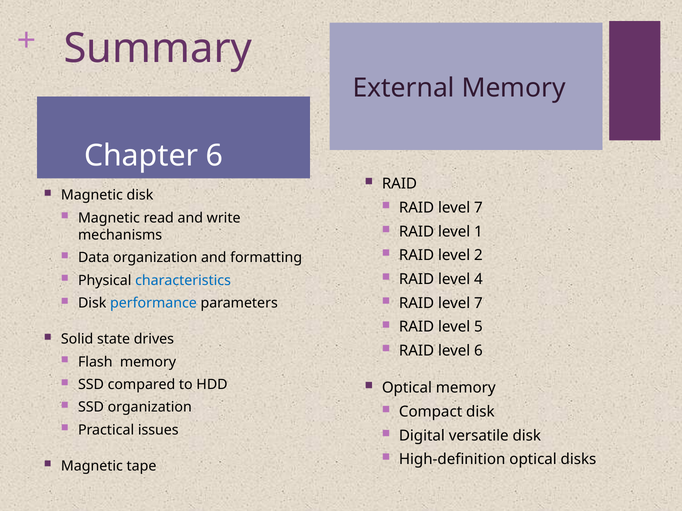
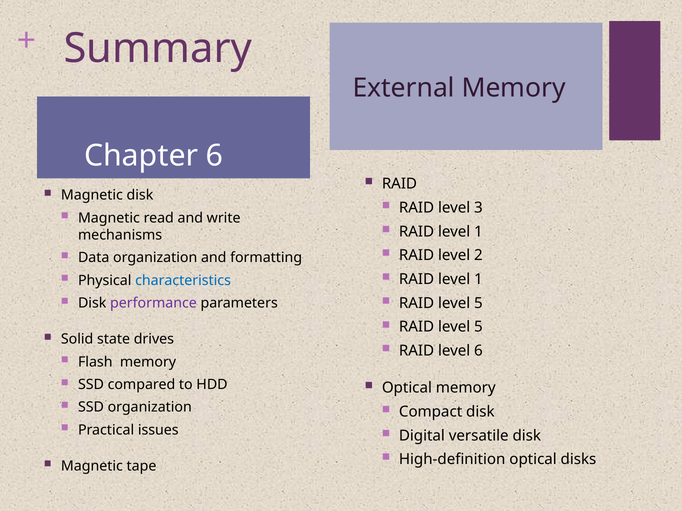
7 at (478, 208): 7 -> 3
4 at (478, 280): 4 -> 1
7 at (478, 303): 7 -> 5
performance colour: blue -> purple
